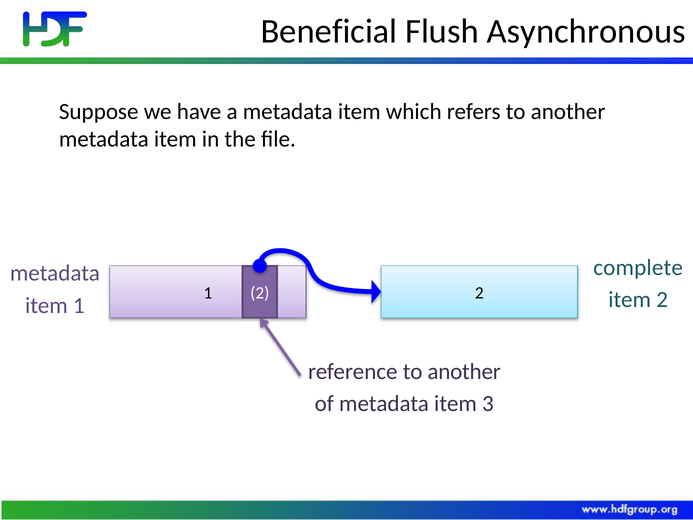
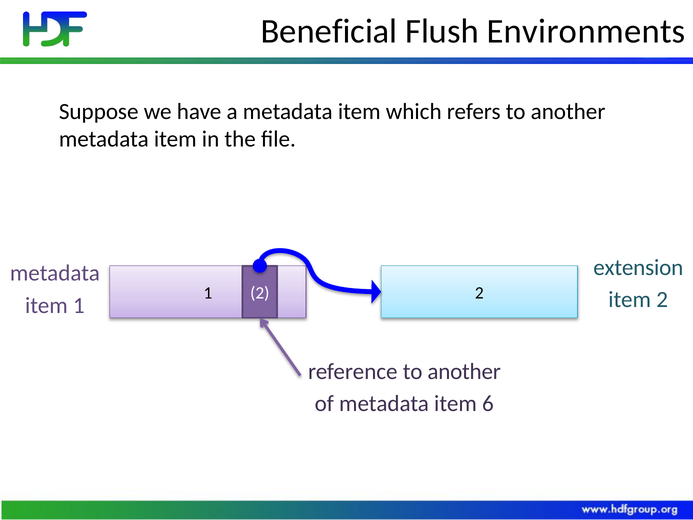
Asynchronous: Asynchronous -> Environments
complete: complete -> extension
3: 3 -> 6
